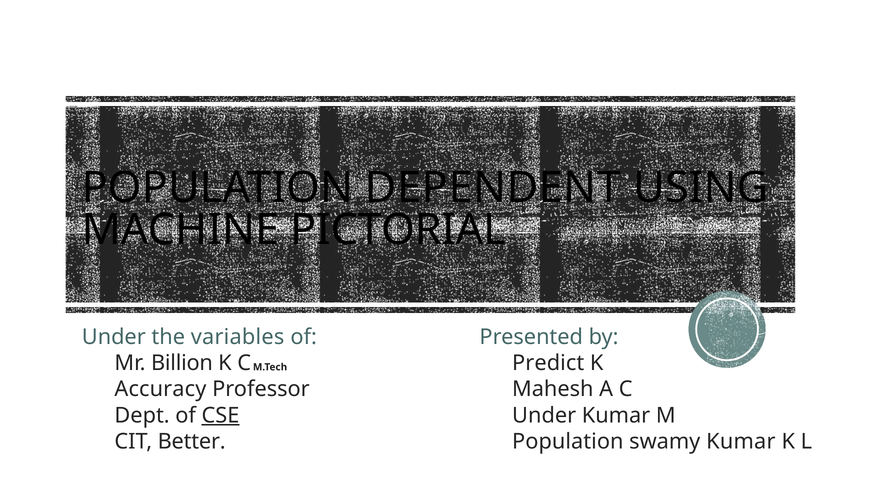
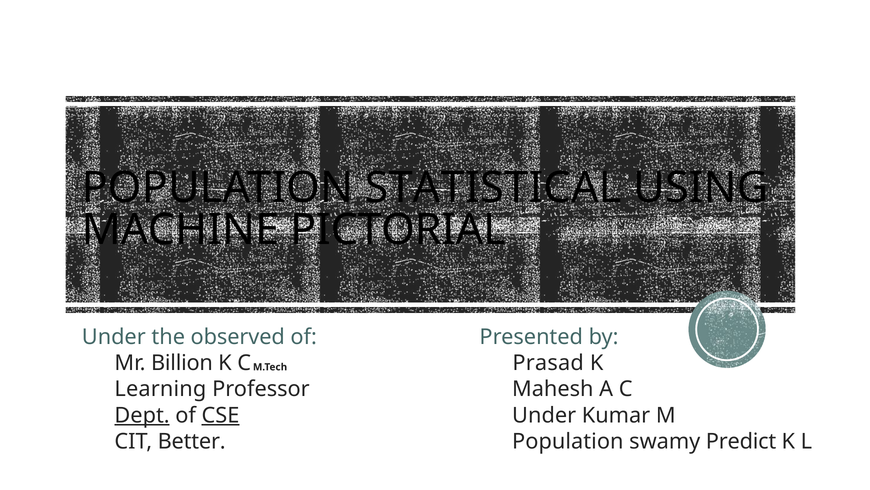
DEPENDENT: DEPENDENT -> STATISTICAL
variables: variables -> observed
Predict: Predict -> Prasad
Accuracy: Accuracy -> Learning
Dept underline: none -> present
swamy Kumar: Kumar -> Predict
